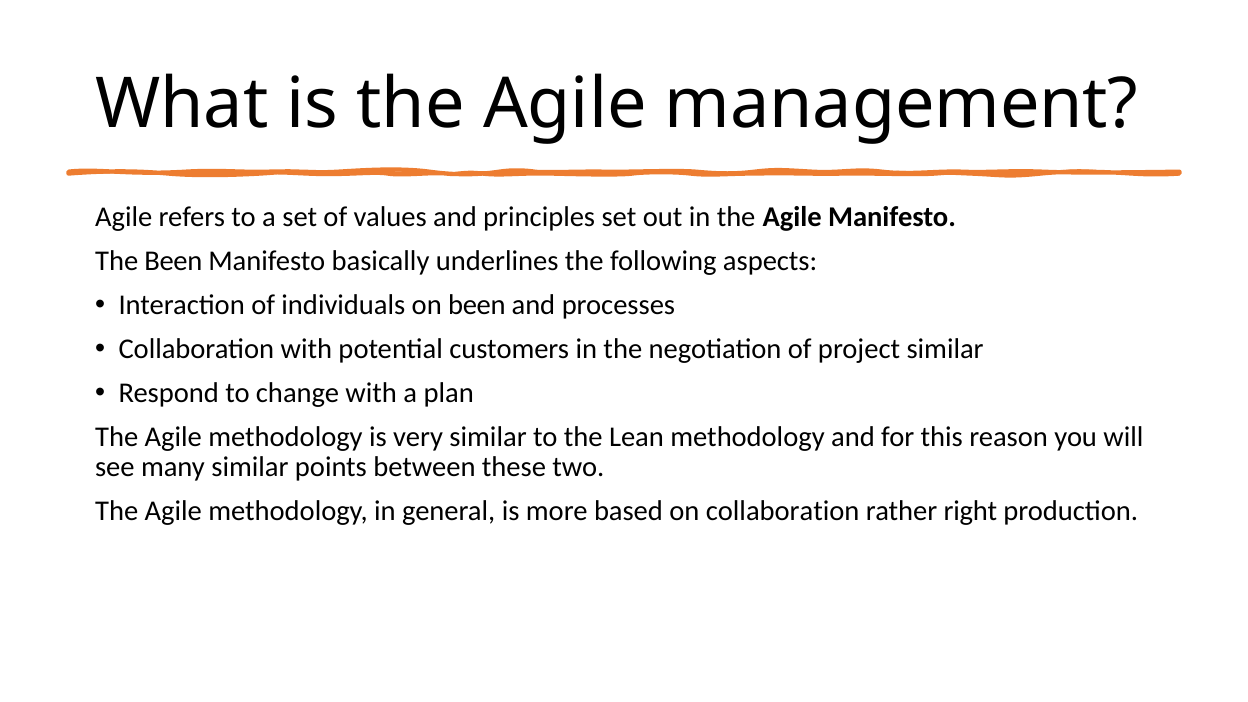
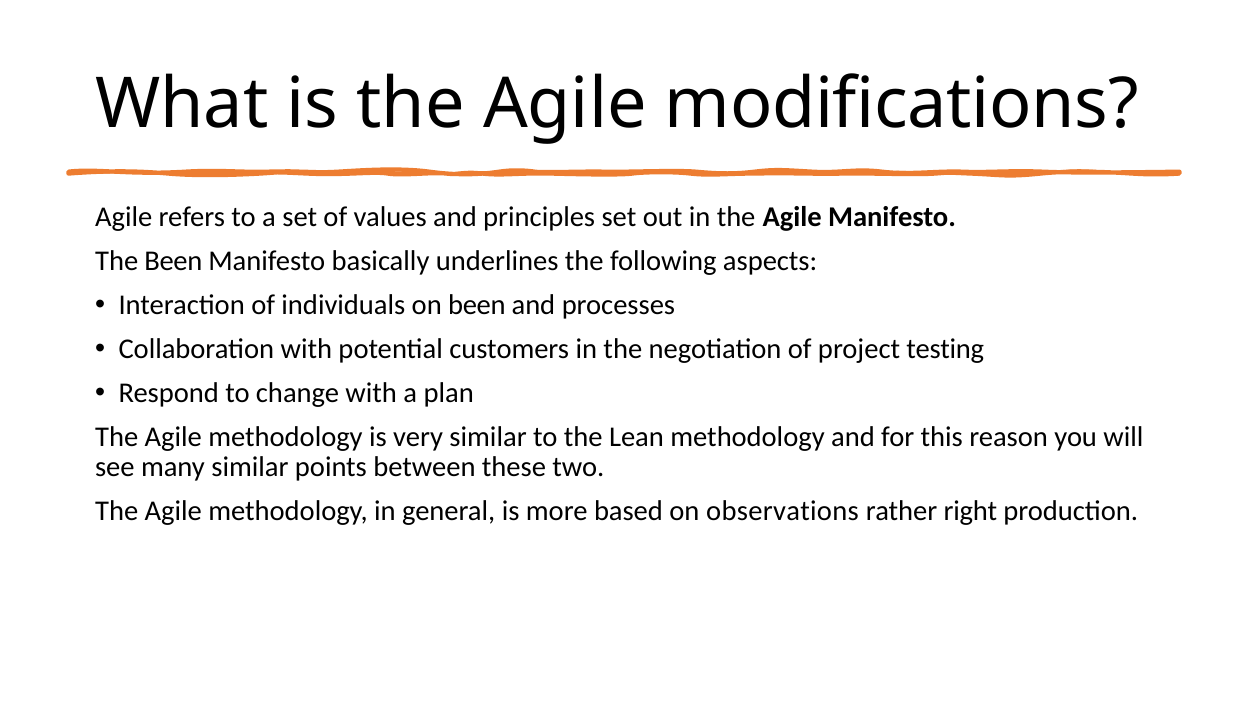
management: management -> modifications
project similar: similar -> testing
on collaboration: collaboration -> observations
